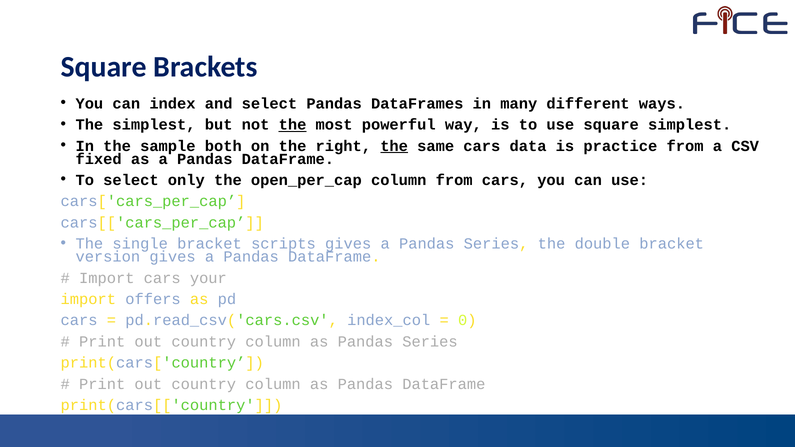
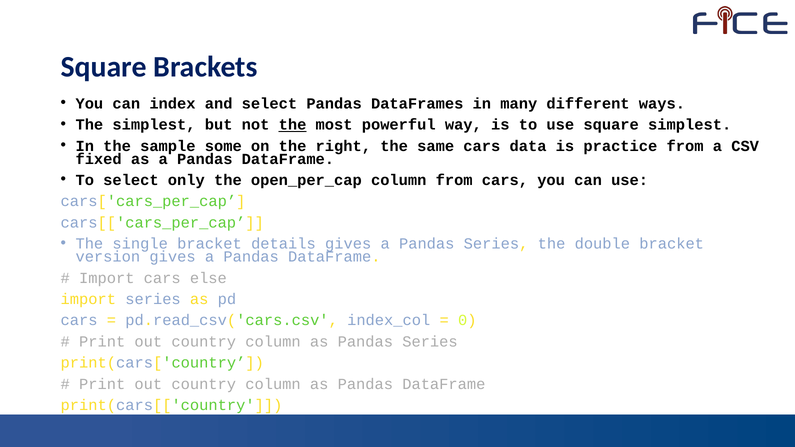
both: both -> some
the at (394, 146) underline: present -> none
scripts: scripts -> details
your: your -> else
import offers: offers -> series
